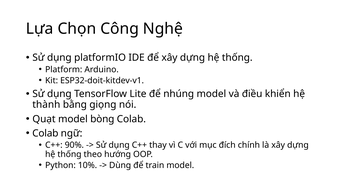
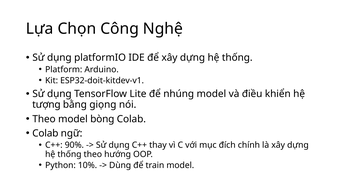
thành: thành -> tượng
Quạt at (44, 119): Quạt -> Theo
